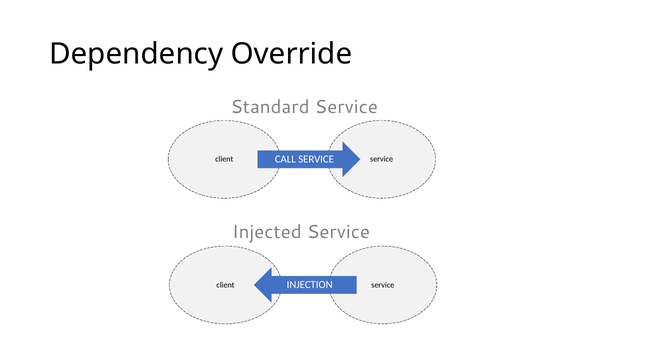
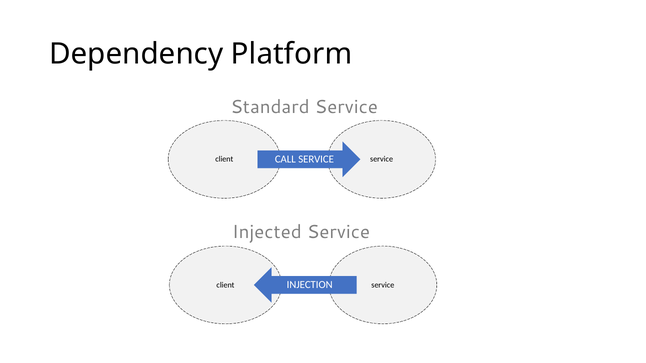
Override: Override -> Platform
